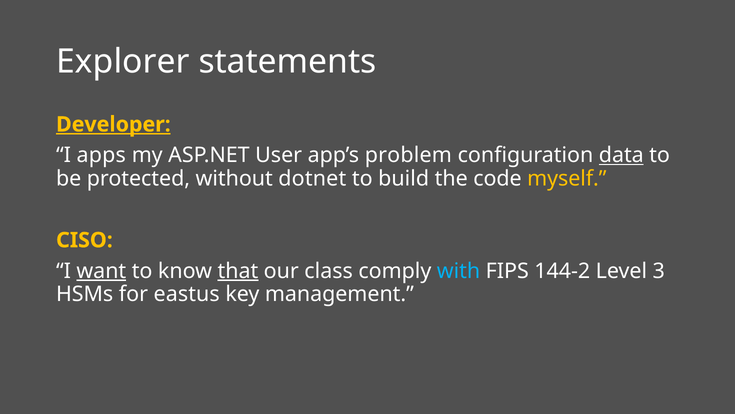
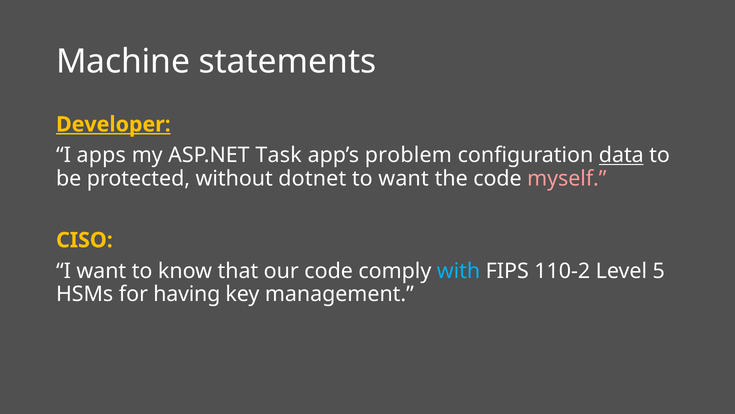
Explorer: Explorer -> Machine
User: User -> Task
to build: build -> want
myself colour: yellow -> pink
want at (101, 271) underline: present -> none
that underline: present -> none
our class: class -> code
144-2: 144-2 -> 110-2
3: 3 -> 5
eastus: eastus -> having
